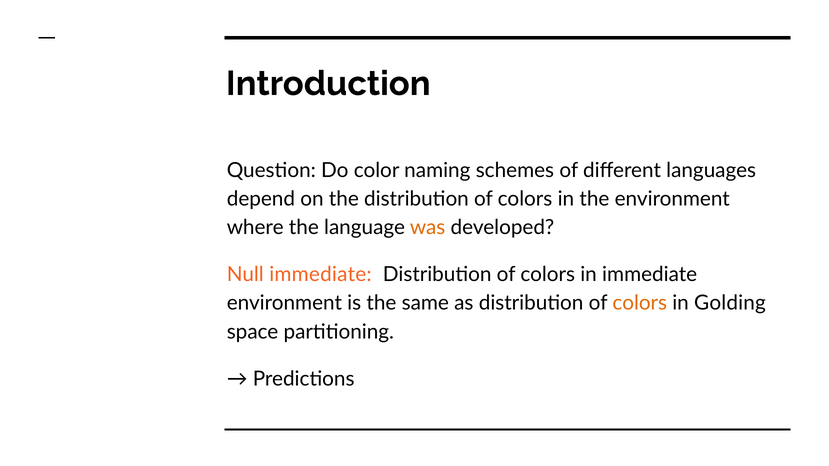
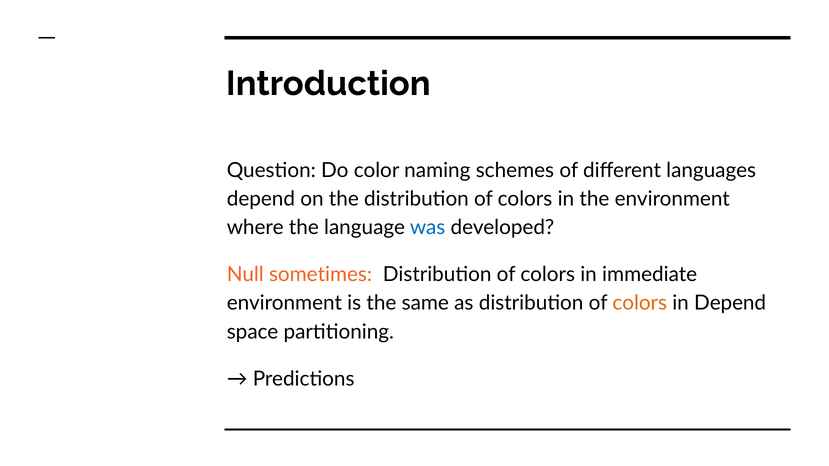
was colour: orange -> blue
Null immediate: immediate -> sometimes
in Golding: Golding -> Depend
